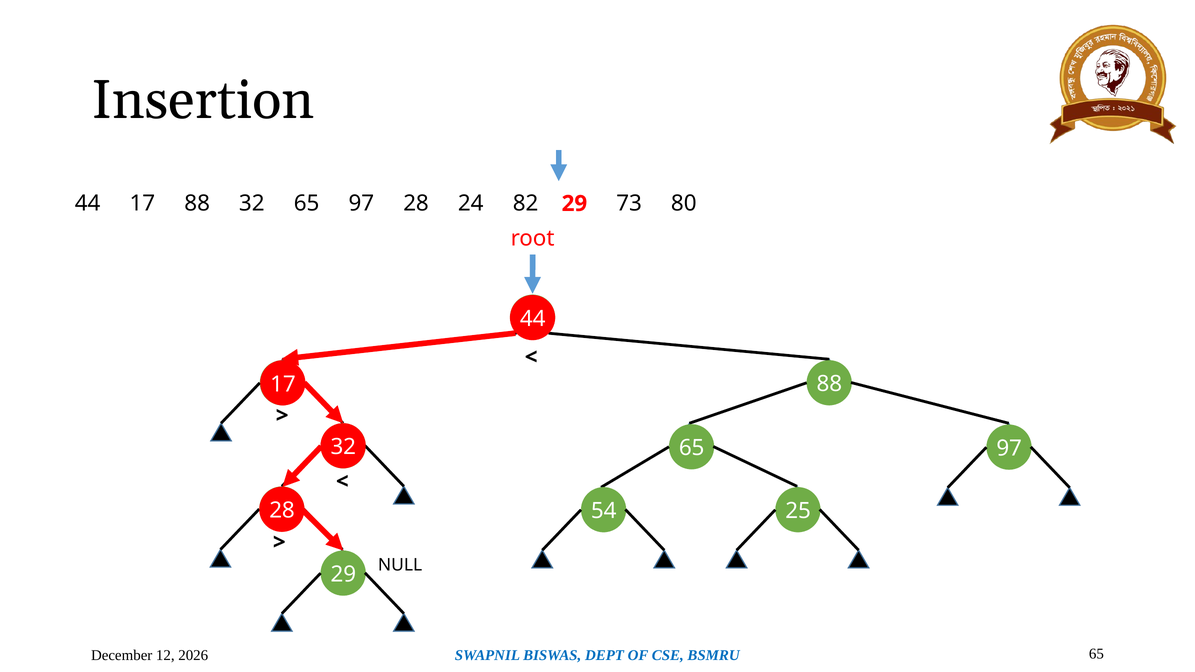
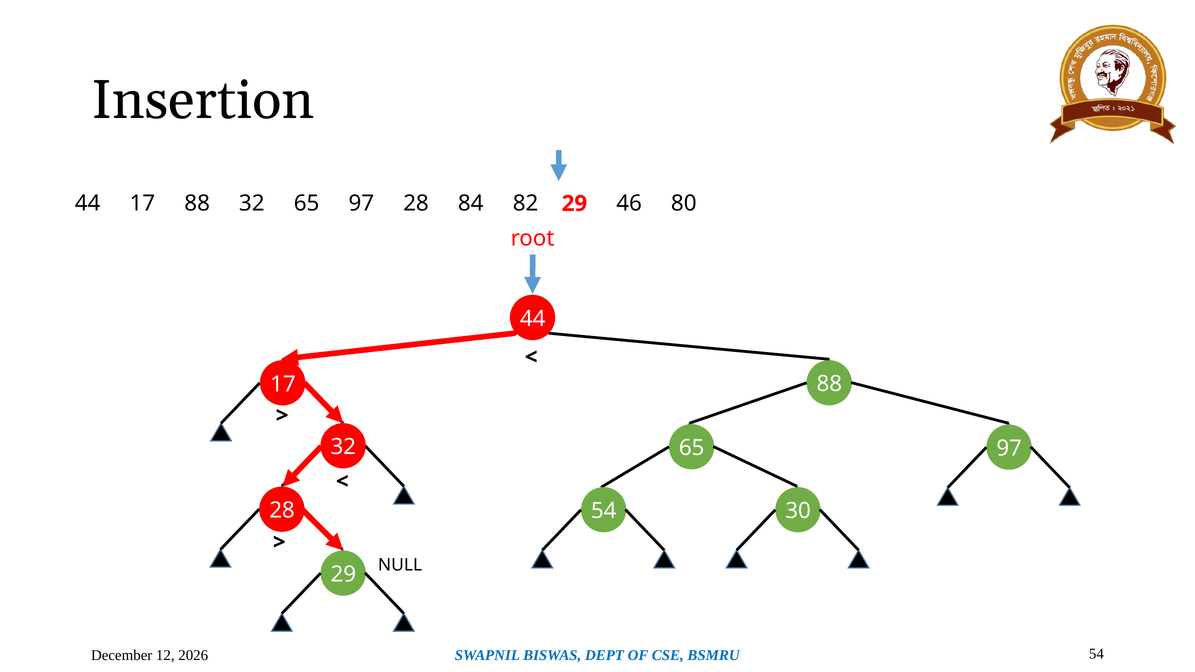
24: 24 -> 84
73: 73 -> 46
25: 25 -> 30
BSMRU 65: 65 -> 54
